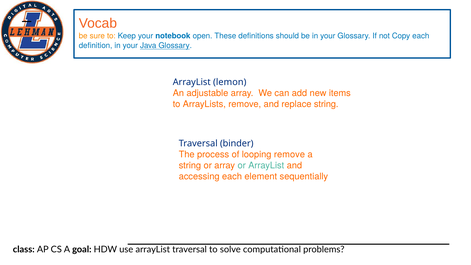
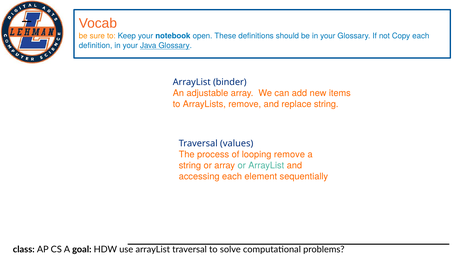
lemon: lemon -> binder
binder: binder -> values
